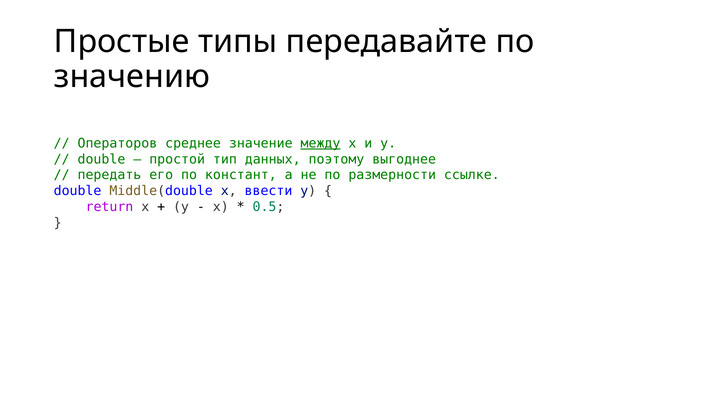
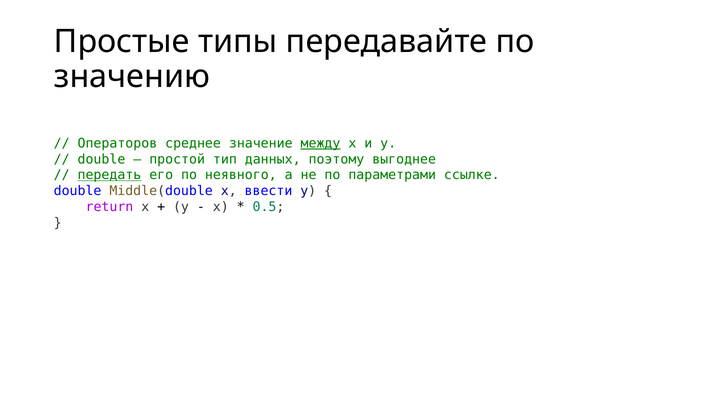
передать underline: none -> present
констант: констант -> неявного
размерности: размерности -> параметрами
